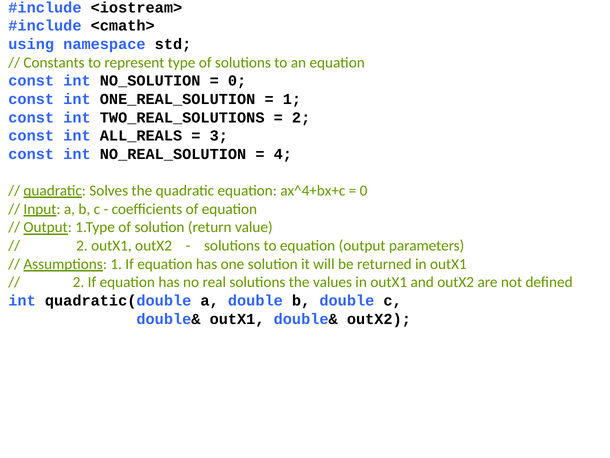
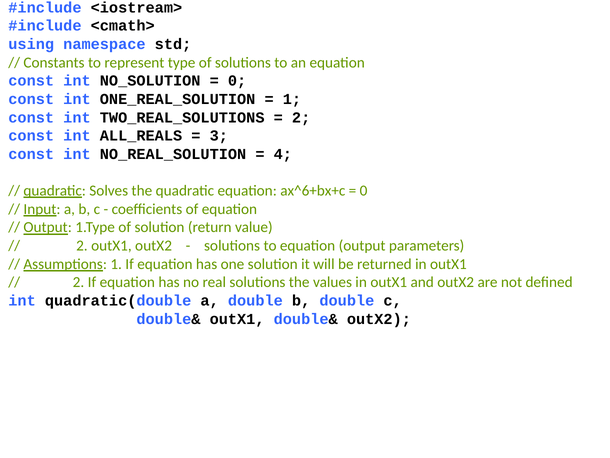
ax^4+bx+c: ax^4+bx+c -> ax^6+bx+c
